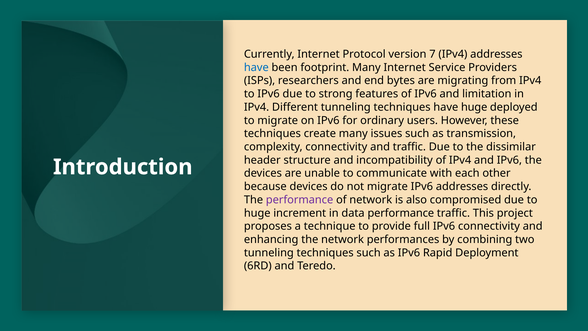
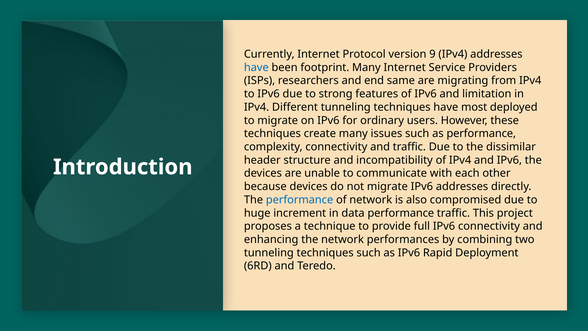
7: 7 -> 9
bytes: bytes -> same
have huge: huge -> most
as transmission: transmission -> performance
performance at (300, 200) colour: purple -> blue
